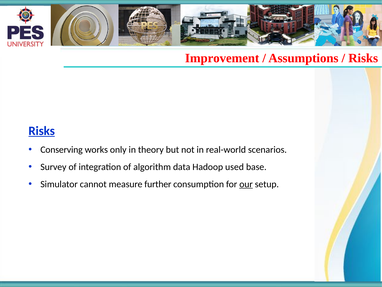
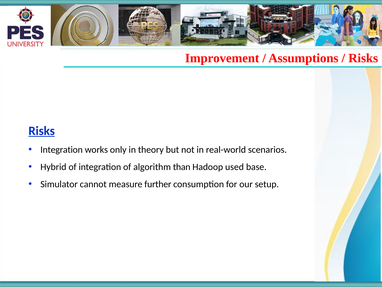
Conserving at (62, 149): Conserving -> Integration
Survey: Survey -> Hybrid
data: data -> than
our underline: present -> none
